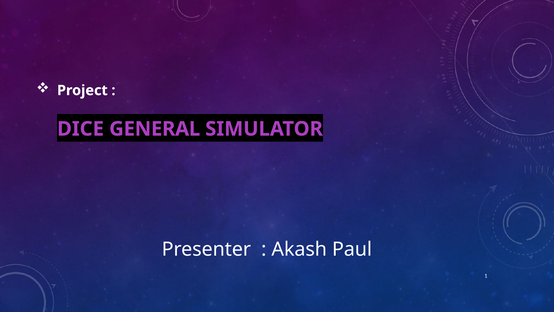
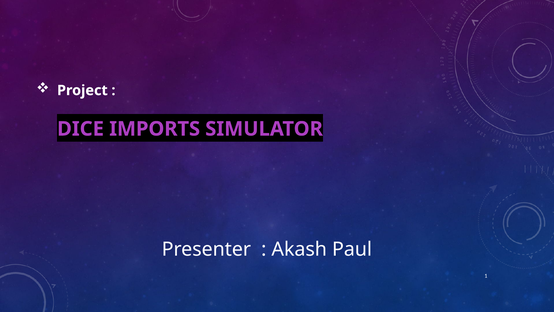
GENERAL: GENERAL -> IMPORTS
